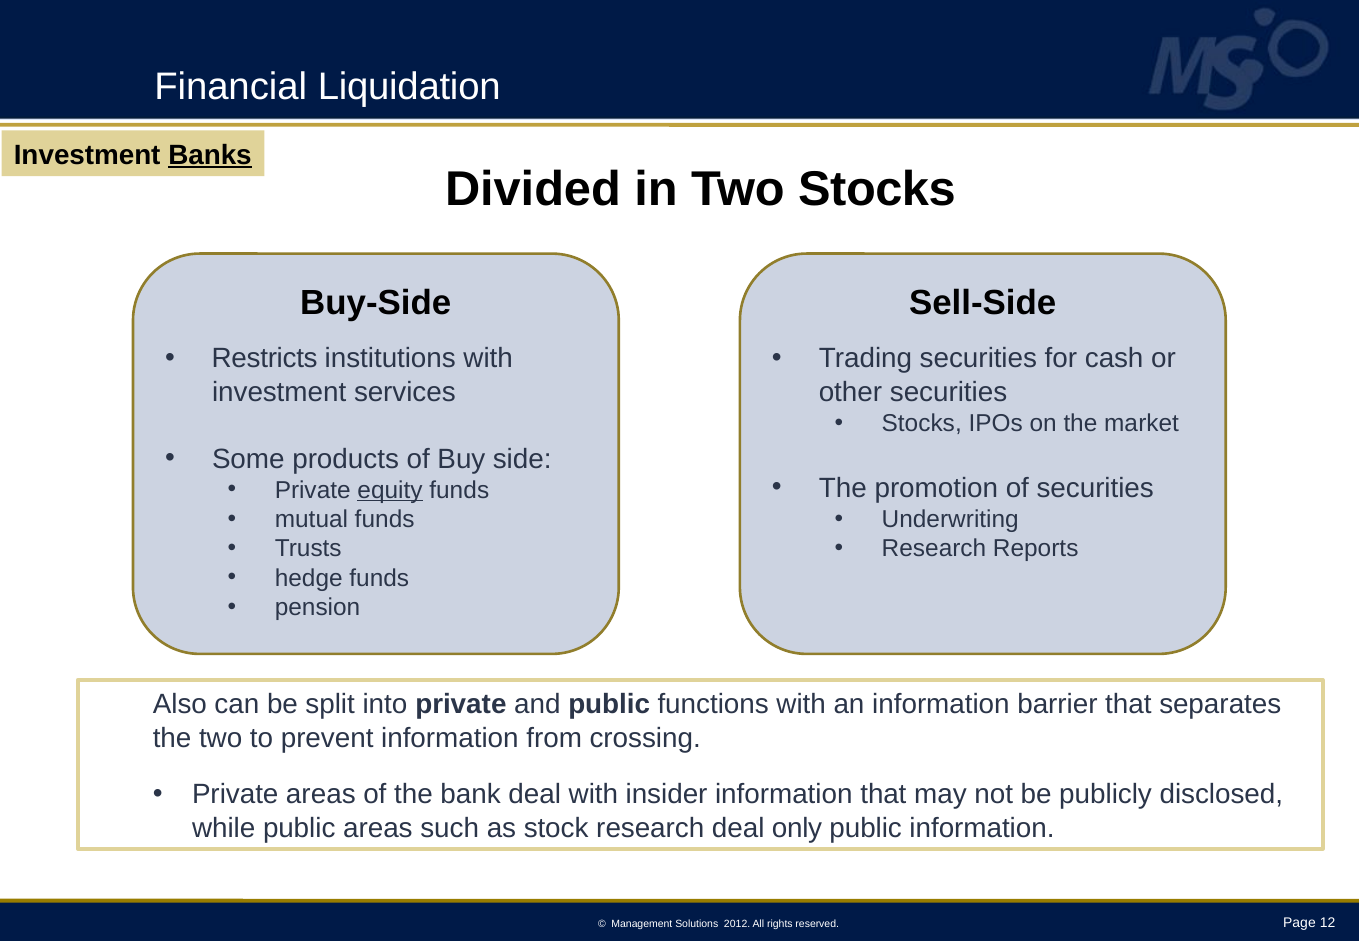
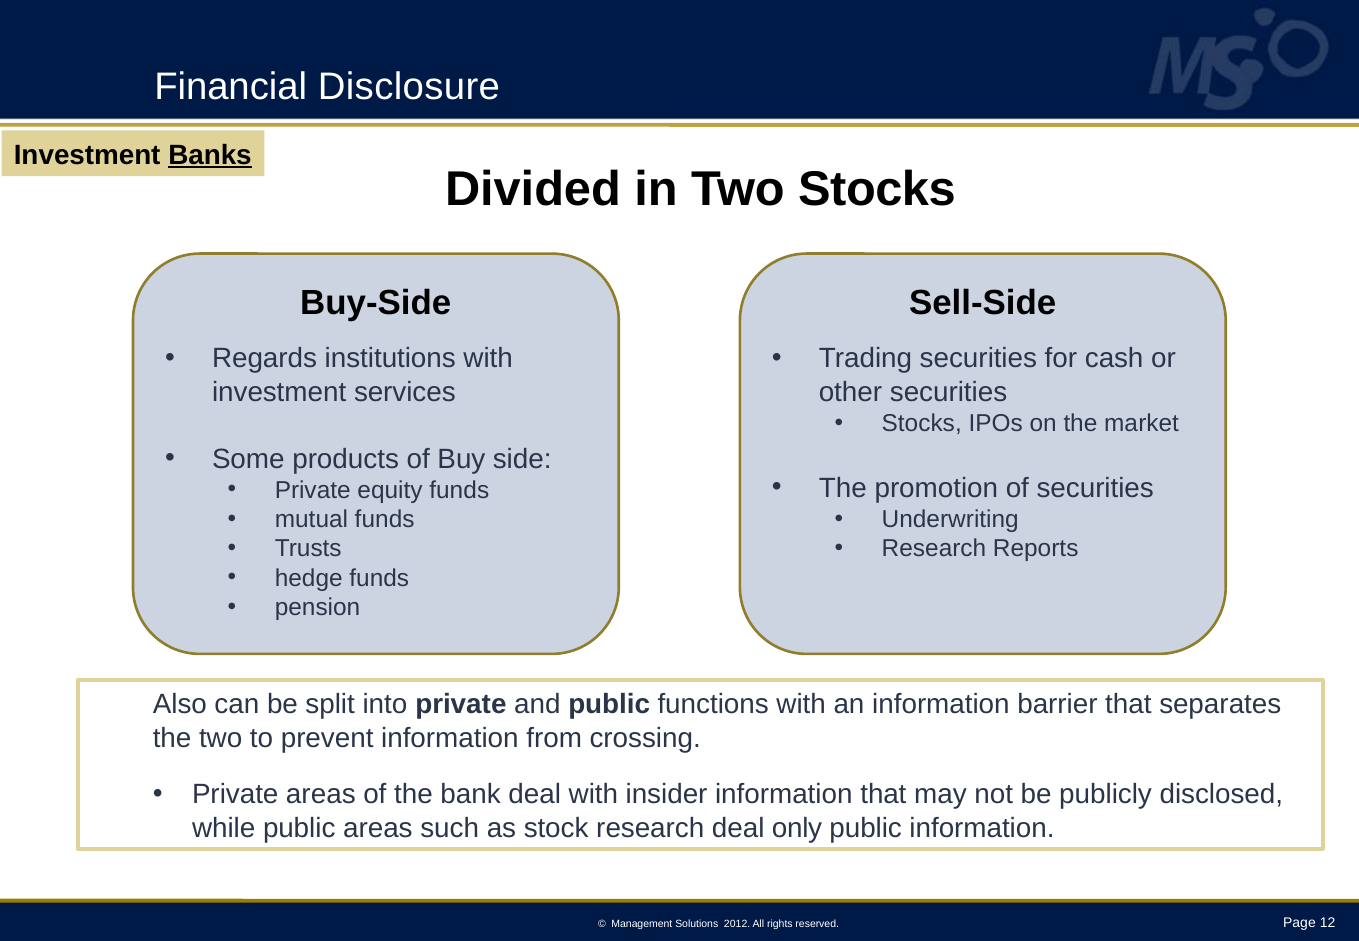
Liquidation: Liquidation -> Disclosure
Restricts: Restricts -> Regards
equity underline: present -> none
